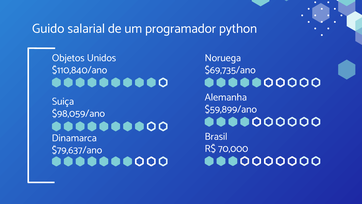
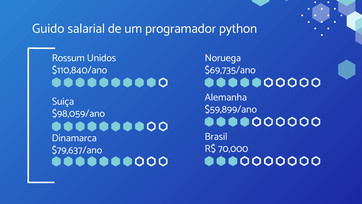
Objetos: Objetos -> Rossum
